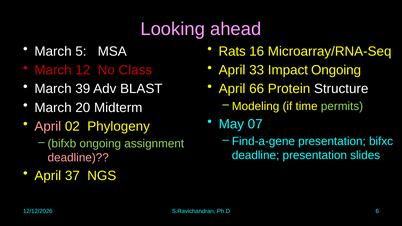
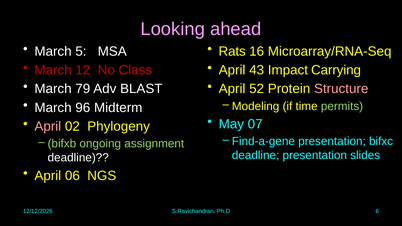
33: 33 -> 43
Impact Ongoing: Ongoing -> Carrying
39: 39 -> 79
66: 66 -> 52
Structure colour: white -> pink
20: 20 -> 96
deadline at (78, 158) colour: pink -> white
37: 37 -> 06
